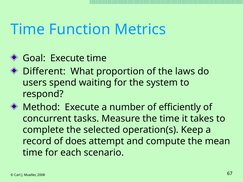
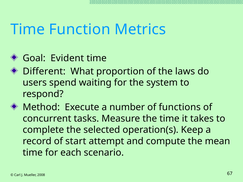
Goal Execute: Execute -> Evident
efficiently: efficiently -> functions
does: does -> start
